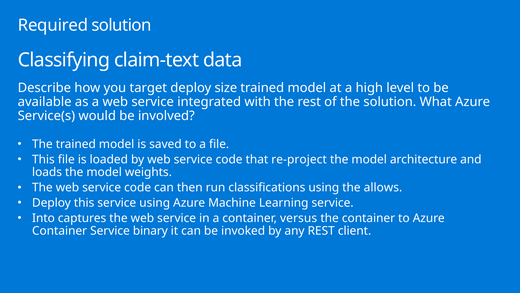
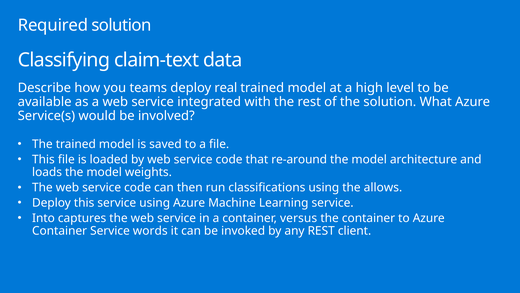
target: target -> teams
size: size -> real
re-project: re-project -> re-around
binary: binary -> words
